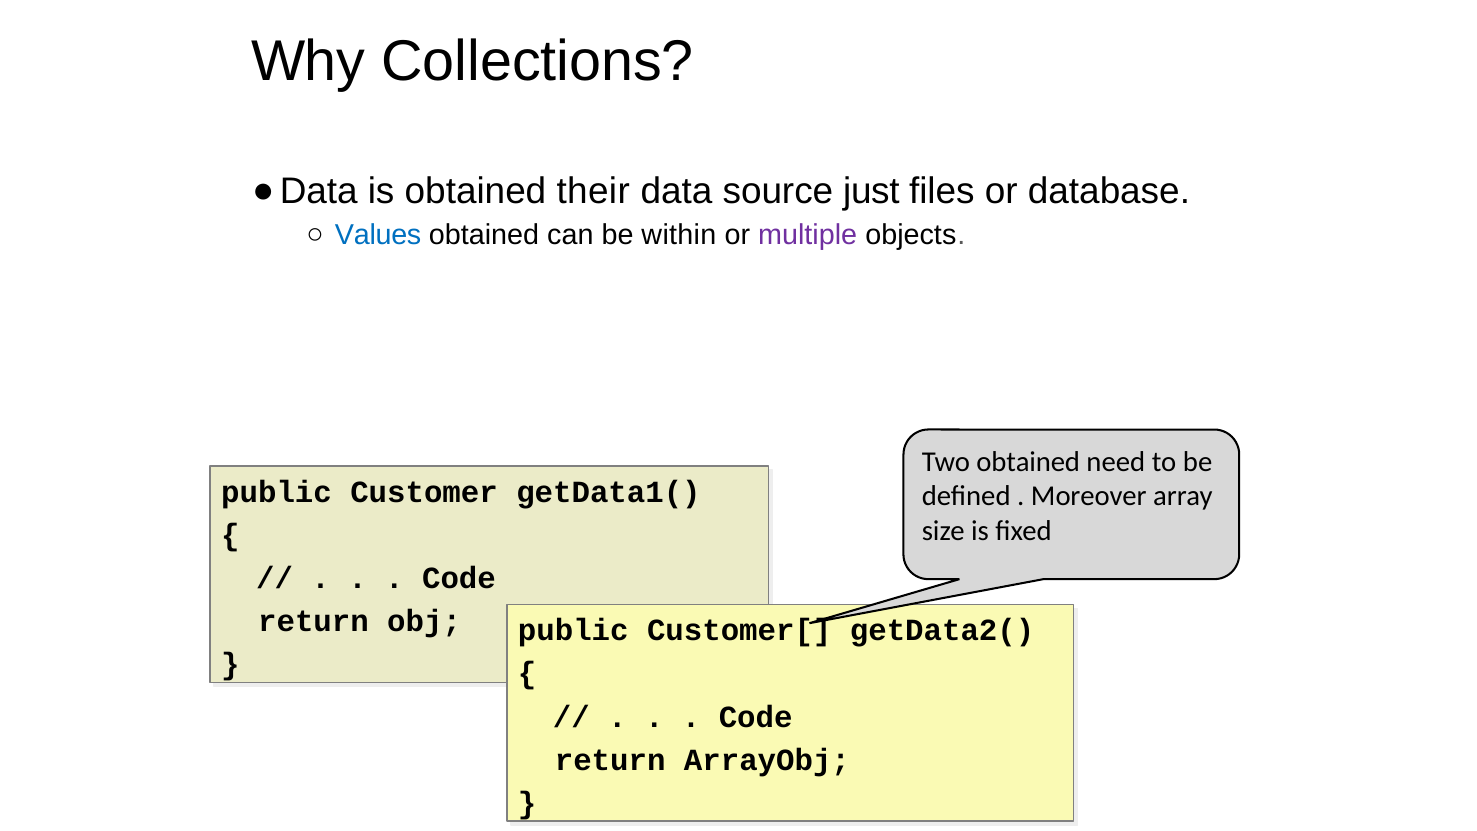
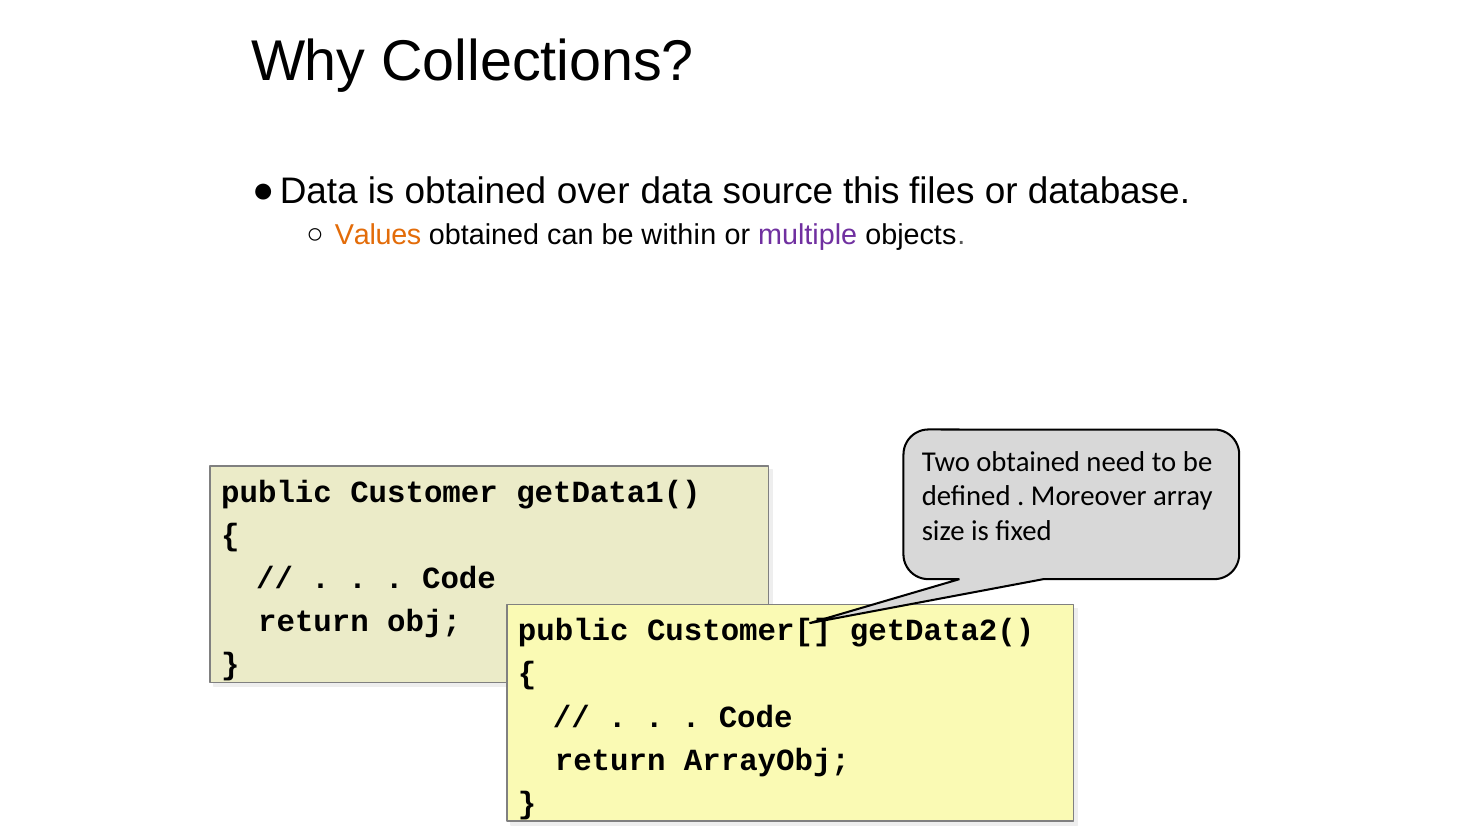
their: their -> over
just: just -> this
Values colour: blue -> orange
